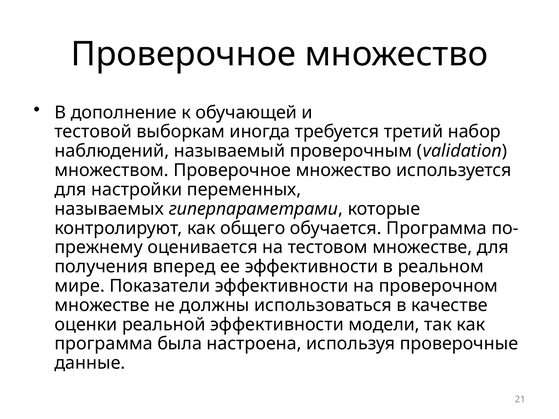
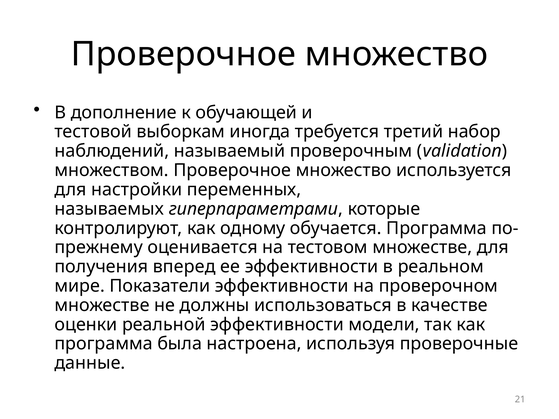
общего: общего -> одному
